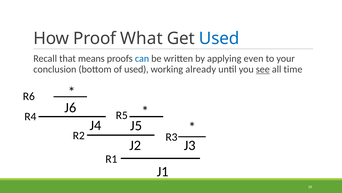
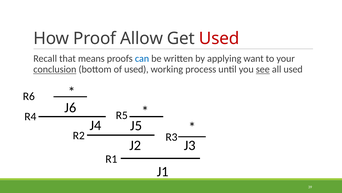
What: What -> Allow
Used at (219, 38) colour: blue -> red
even: even -> want
conclusion underline: none -> present
already: already -> process
all time: time -> used
